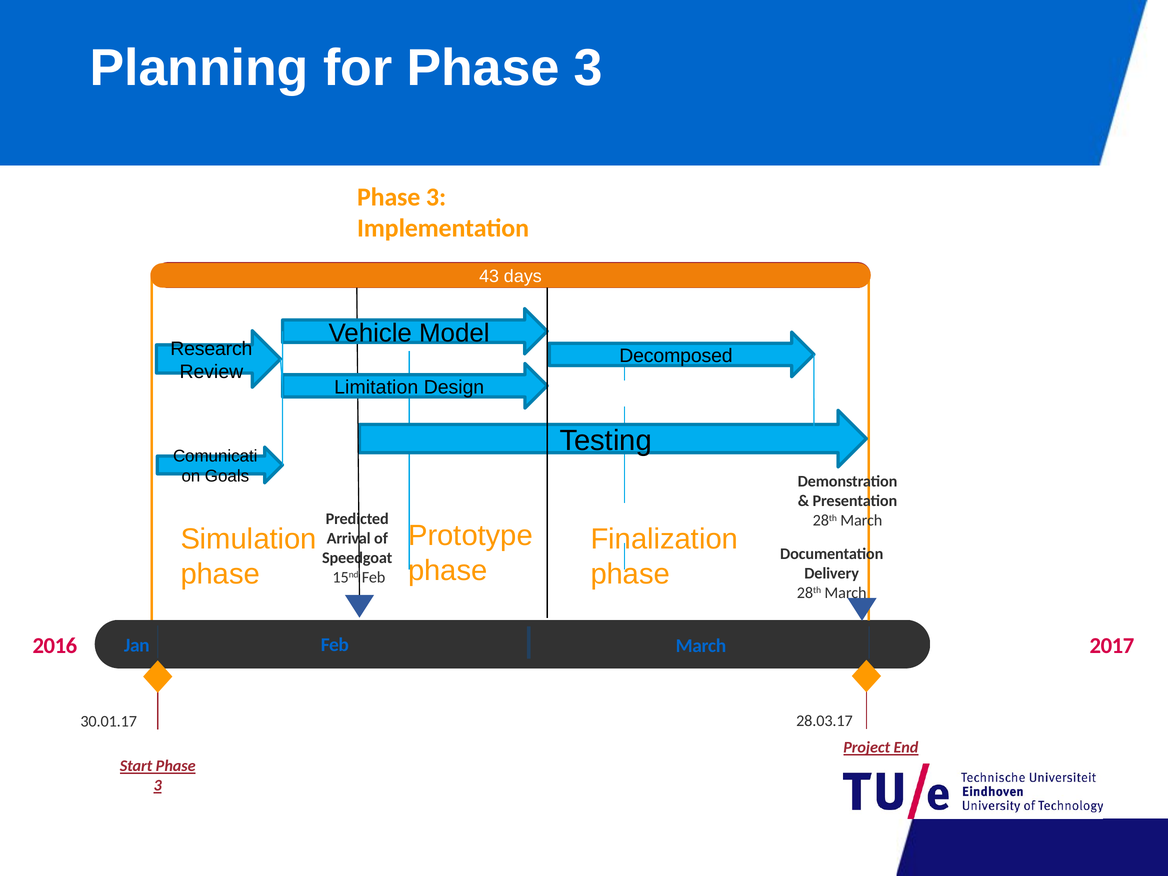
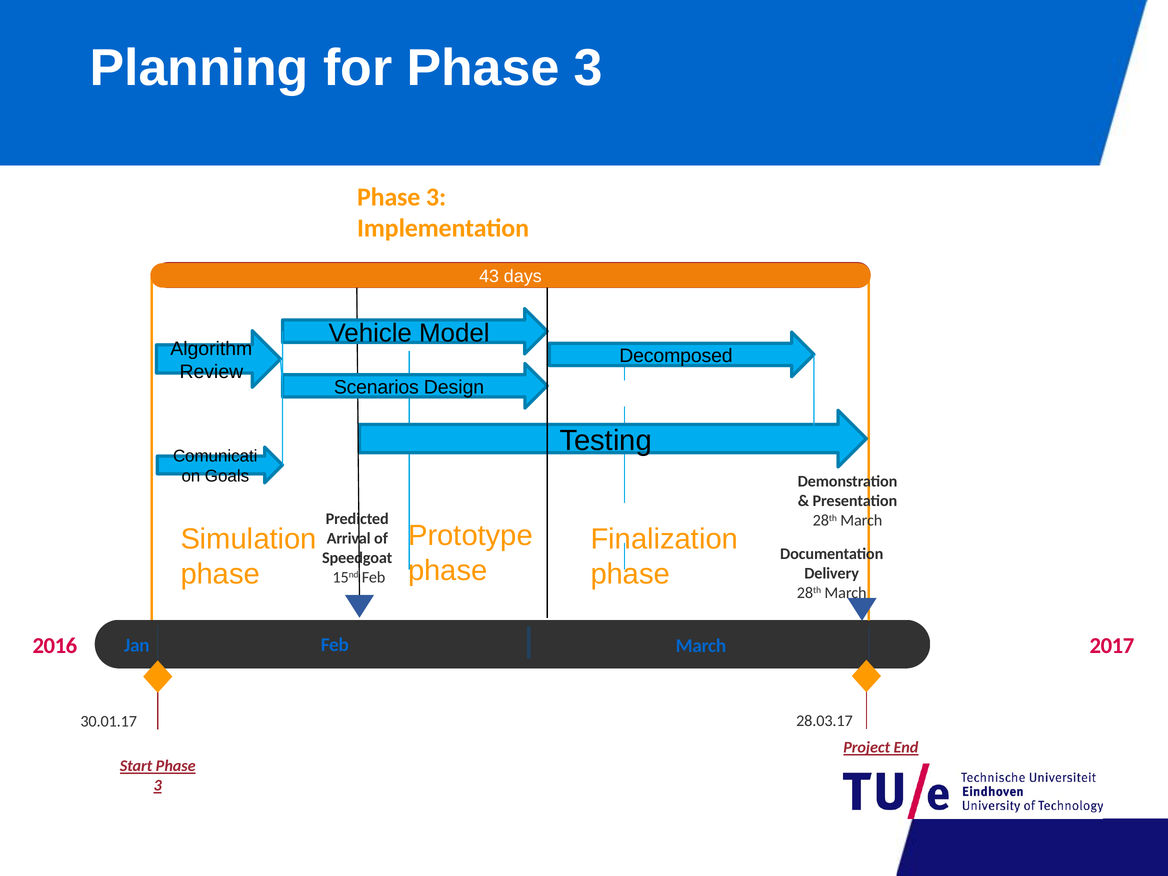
Research: Research -> Algorithm
Limitation: Limitation -> Scenarios
